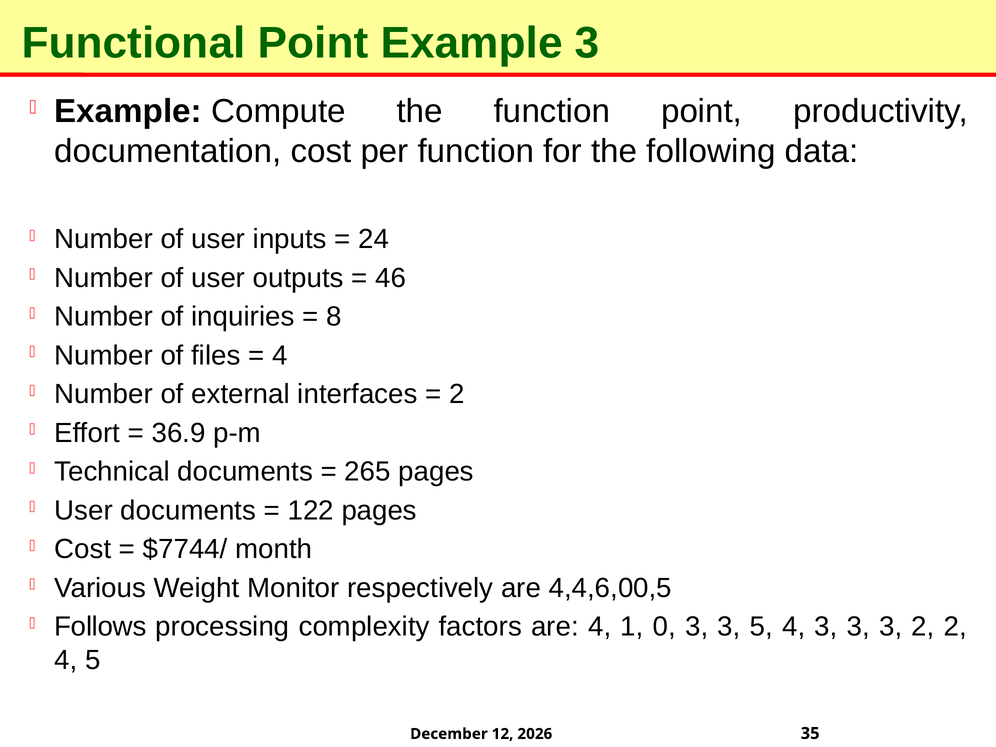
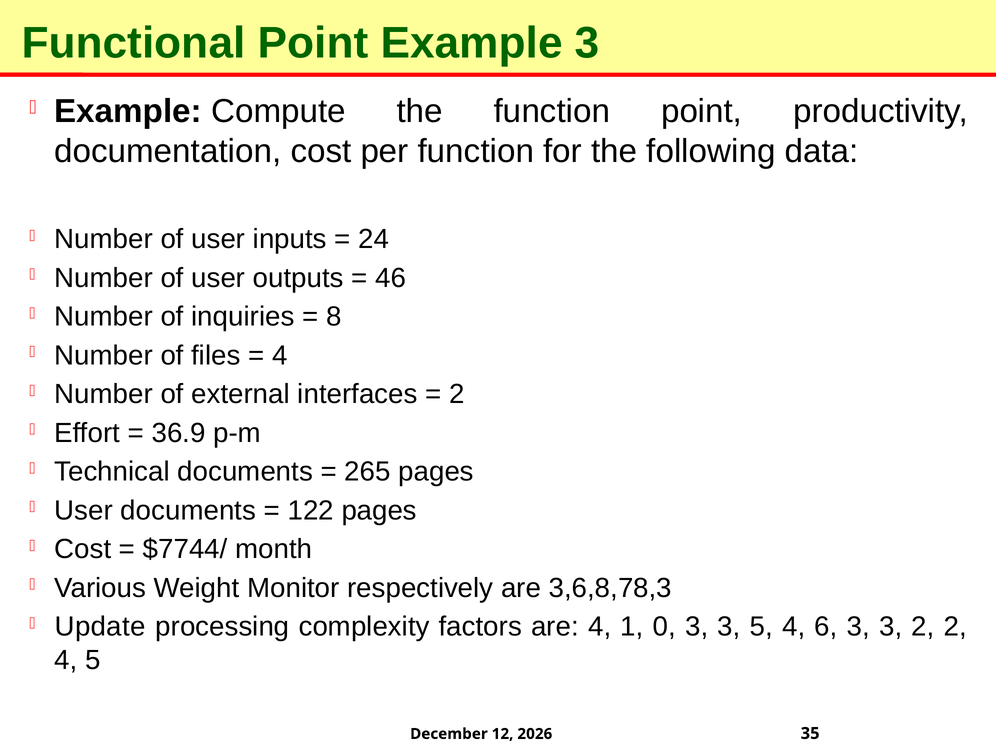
4,4,6,00,5: 4,4,6,00,5 -> 3,6,8,78,3
Follows: Follows -> Update
4 3: 3 -> 6
